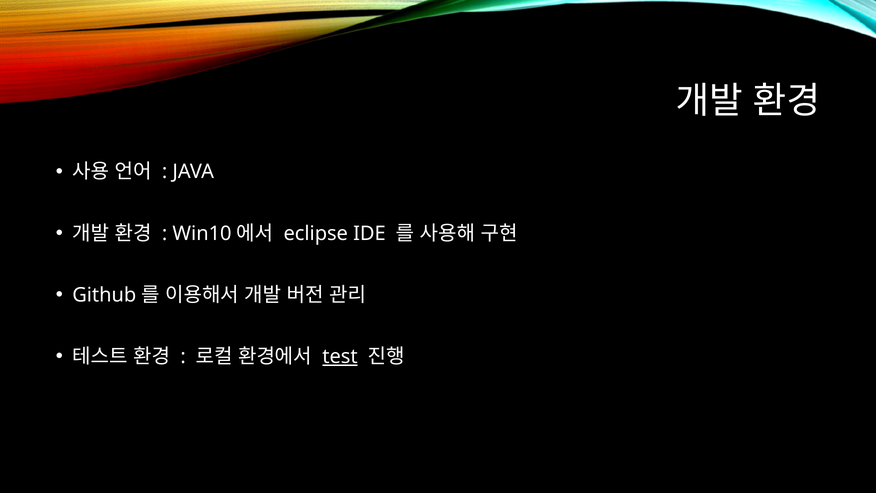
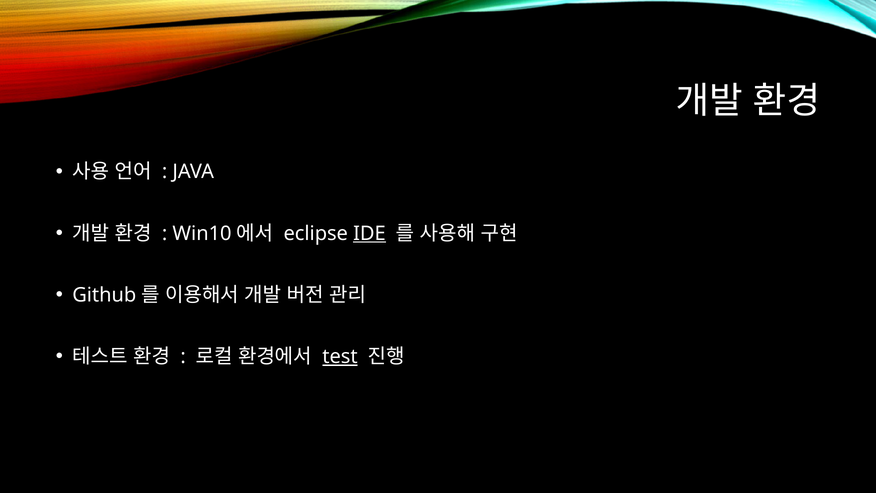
IDE underline: none -> present
